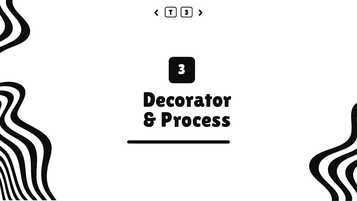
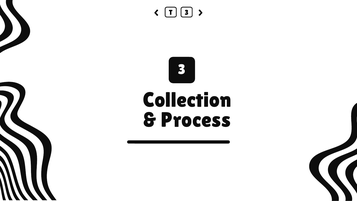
Decorator: Decorator -> Collection
